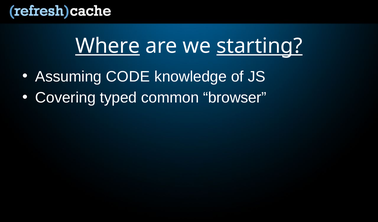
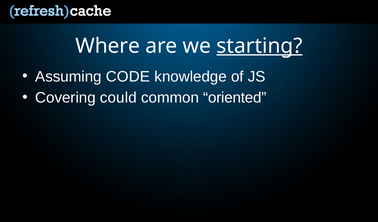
Where underline: present -> none
typed: typed -> could
browser: browser -> oriented
